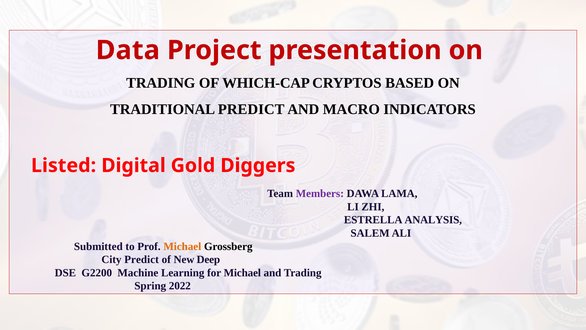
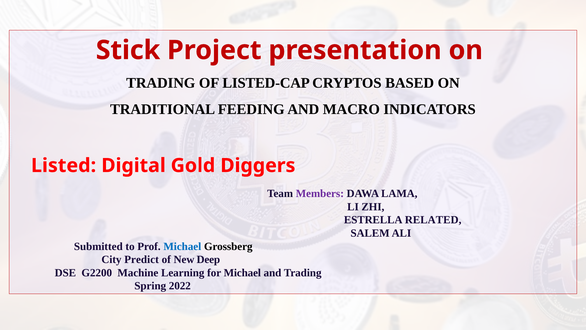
Data: Data -> Stick
WHICH-CAP: WHICH-CAP -> LISTED-CAP
TRADITIONAL PREDICT: PREDICT -> FEEDING
ANALYSIS: ANALYSIS -> RELATED
Michael at (182, 246) colour: orange -> blue
